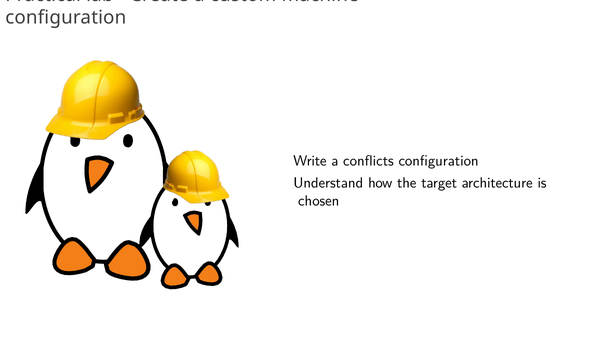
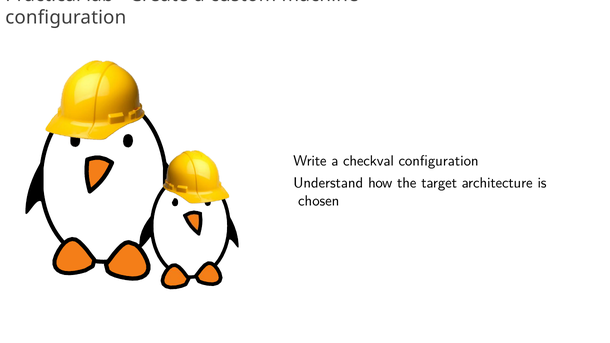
conflicts: conflicts -> checkval
